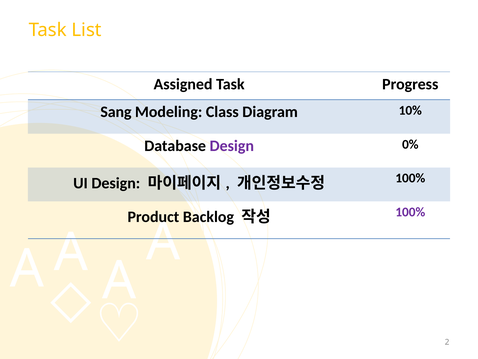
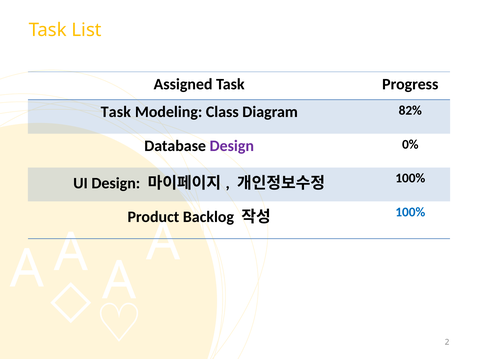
Sang at (116, 112): Sang -> Task
10%: 10% -> 82%
100% at (410, 212) colour: purple -> blue
